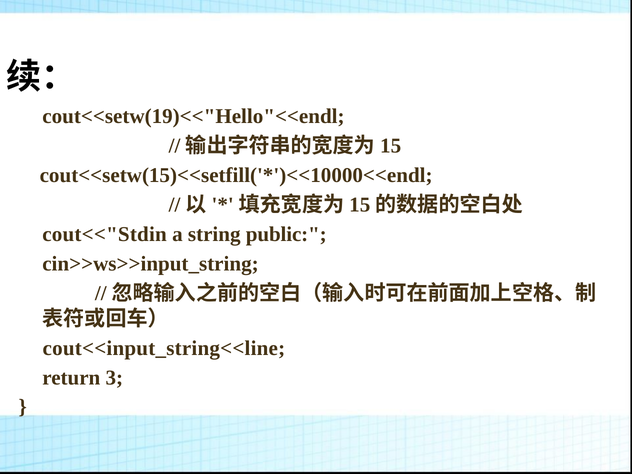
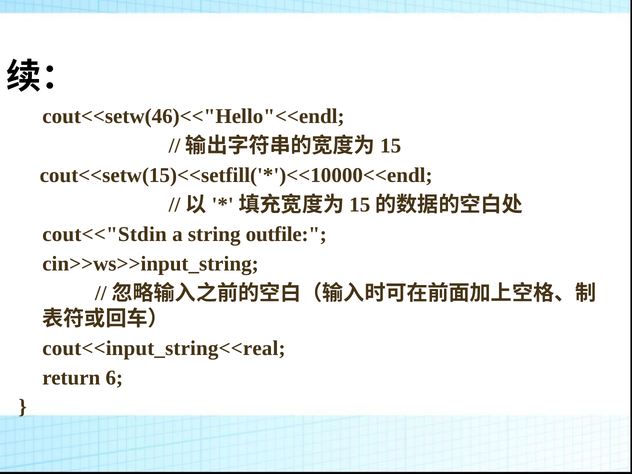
cout<<setw(19)<<"Hello"<<endl: cout<<setw(19)<<"Hello"<<endl -> cout<<setw(46)<<"Hello"<<endl
public: public -> outfile
cout<<input_string<<line: cout<<input_string<<line -> cout<<input_string<<real
3: 3 -> 6
